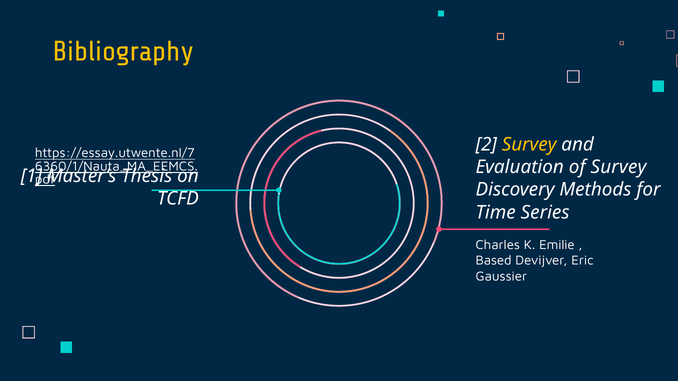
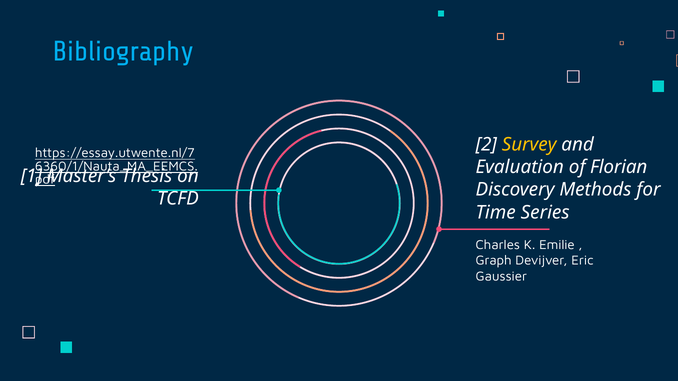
Bibliography colour: yellow -> light blue
of Survey: Survey -> Florian
Based: Based -> Graph
